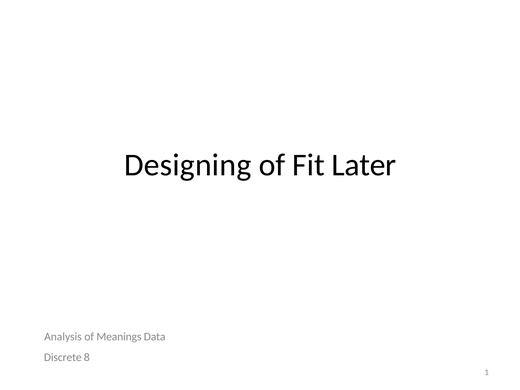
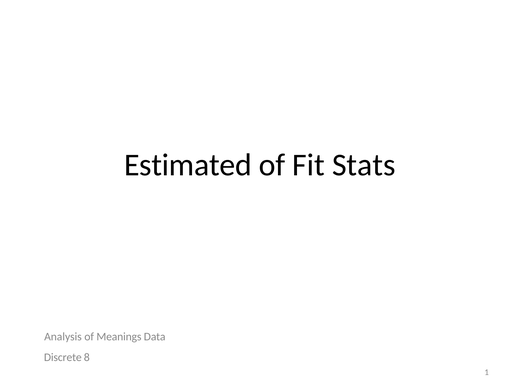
Designing: Designing -> Estimated
Later: Later -> Stats
